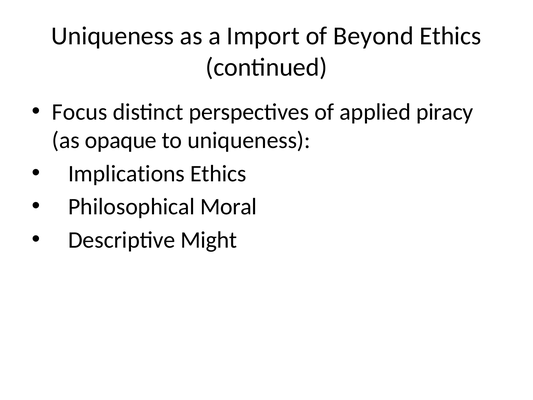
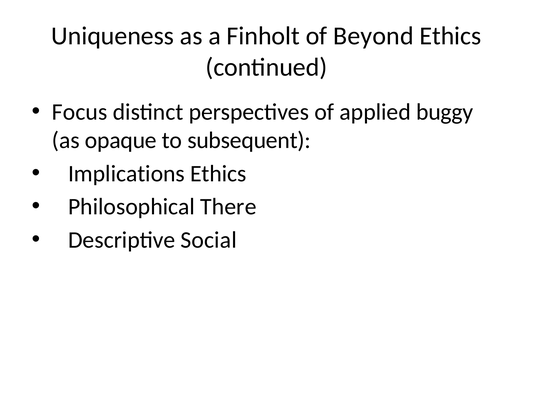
Import: Import -> Finholt
piracy: piracy -> buggy
to uniqueness: uniqueness -> subsequent
Moral: Moral -> There
Might: Might -> Social
